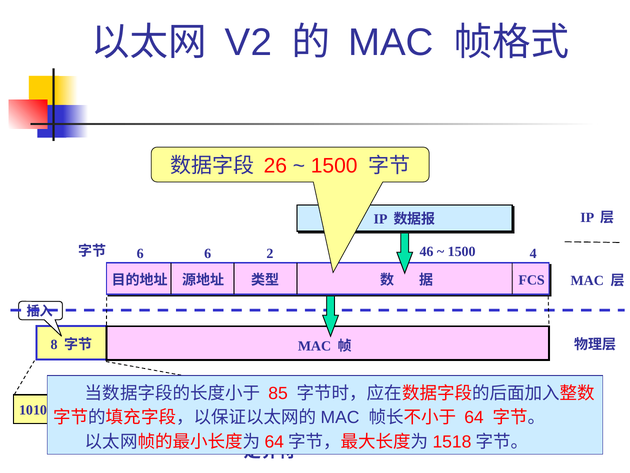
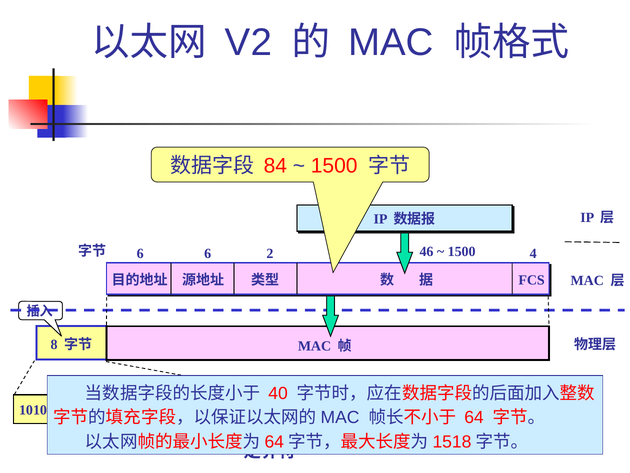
26: 26 -> 84
85: 85 -> 40
